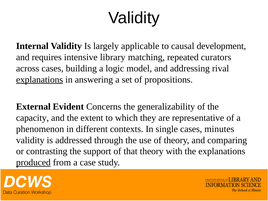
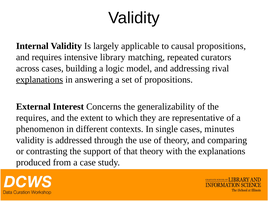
causal development: development -> propositions
Evident: Evident -> Interest
capacity at (32, 118): capacity -> requires
produced underline: present -> none
